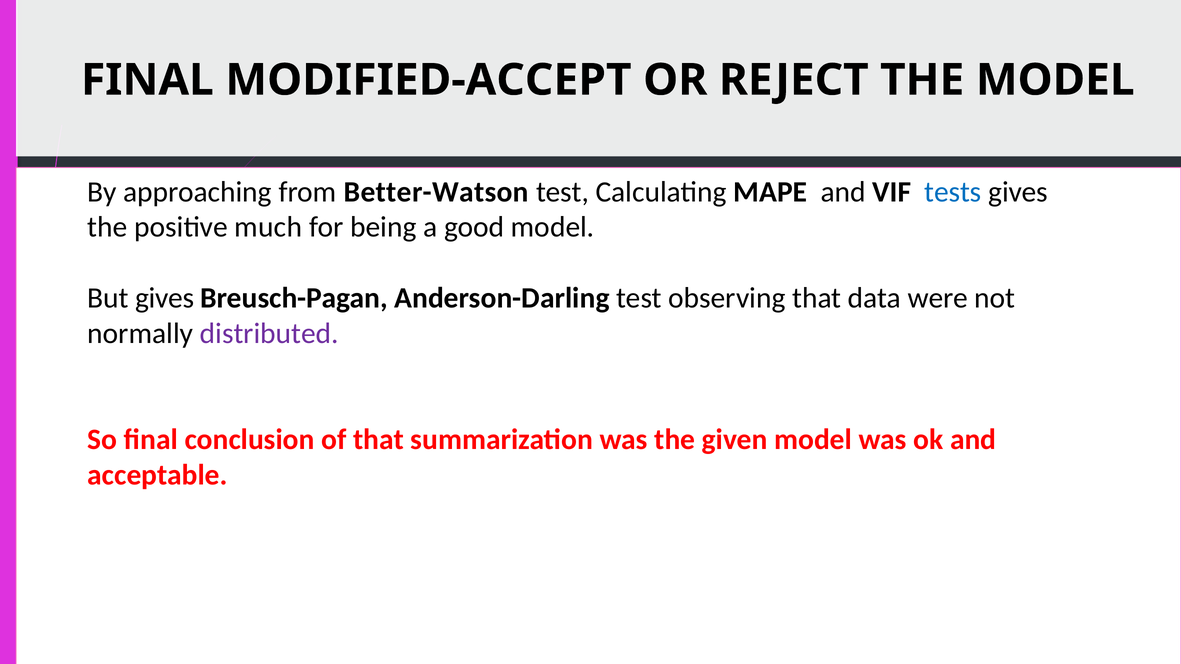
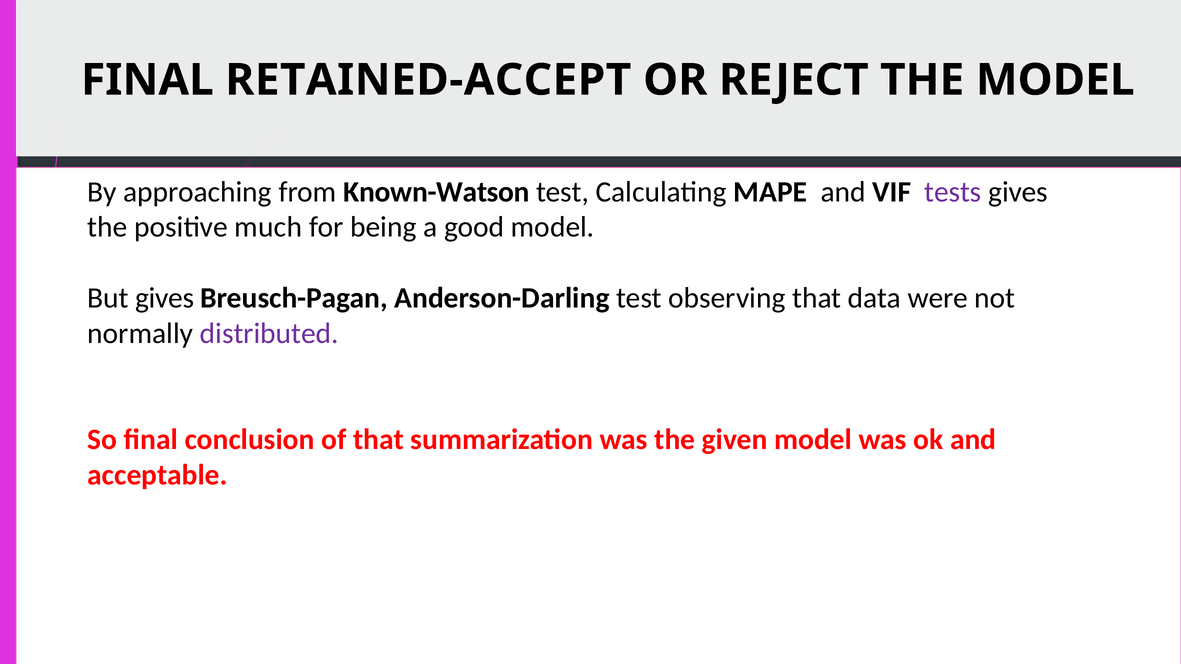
MODIFIED-ACCEPT: MODIFIED-ACCEPT -> RETAINED-ACCEPT
Better-Watson: Better-Watson -> Known-Watson
tests colour: blue -> purple
